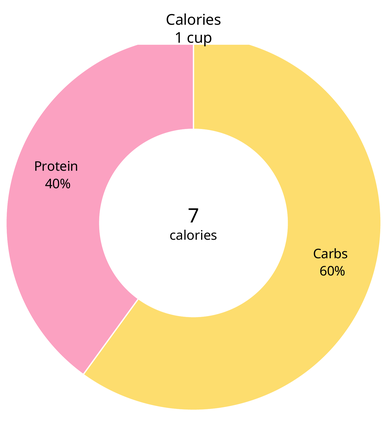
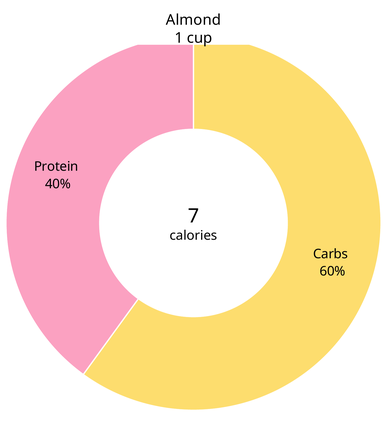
Calories at (194, 20): Calories -> Almond
